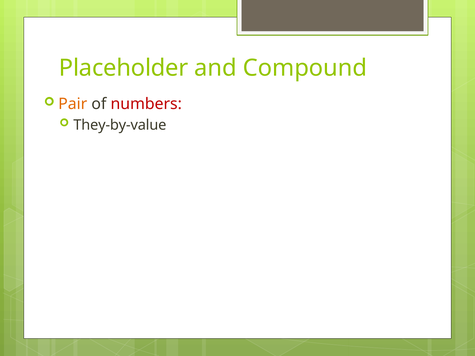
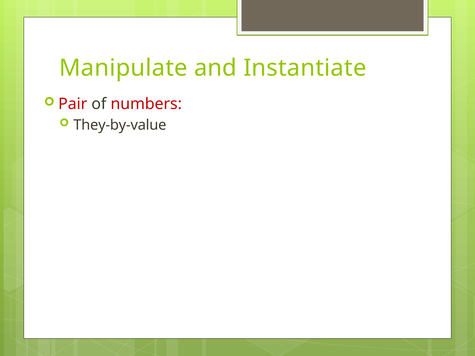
Placeholder: Placeholder -> Manipulate
Compound: Compound -> Instantiate
Pair colour: orange -> red
